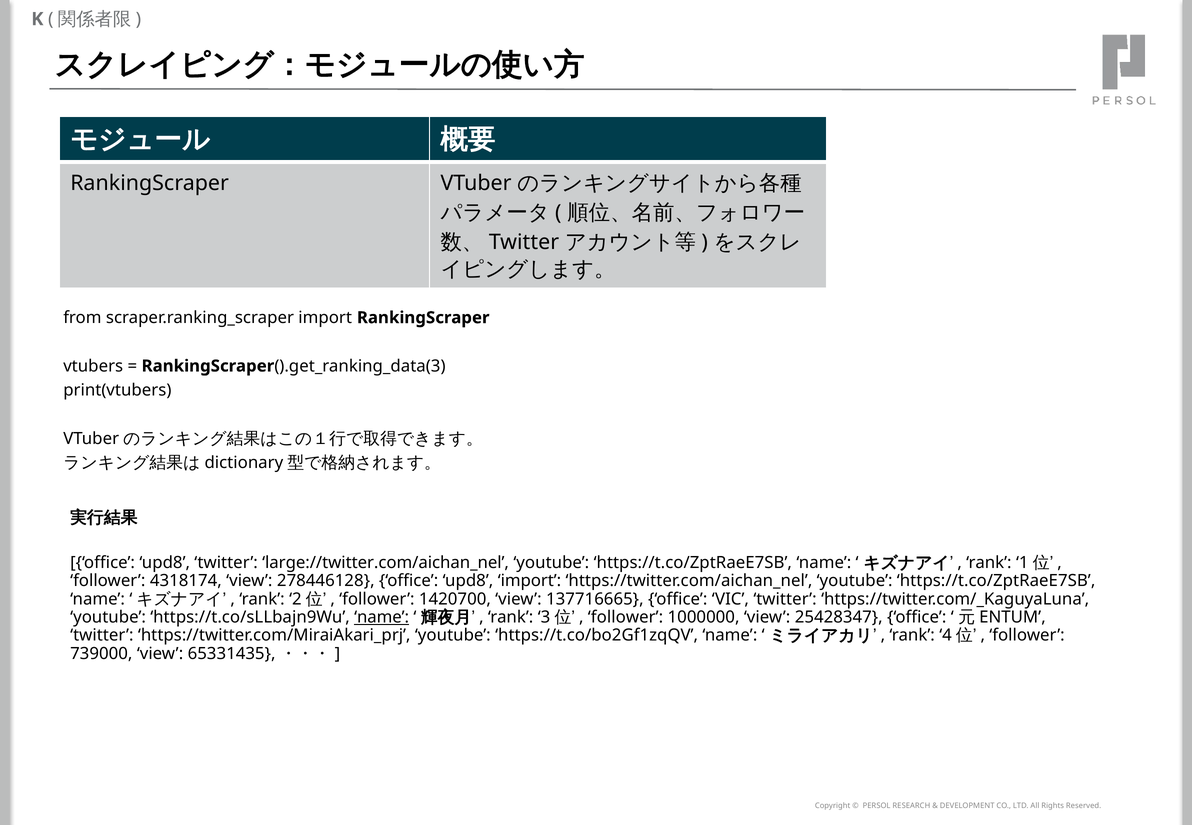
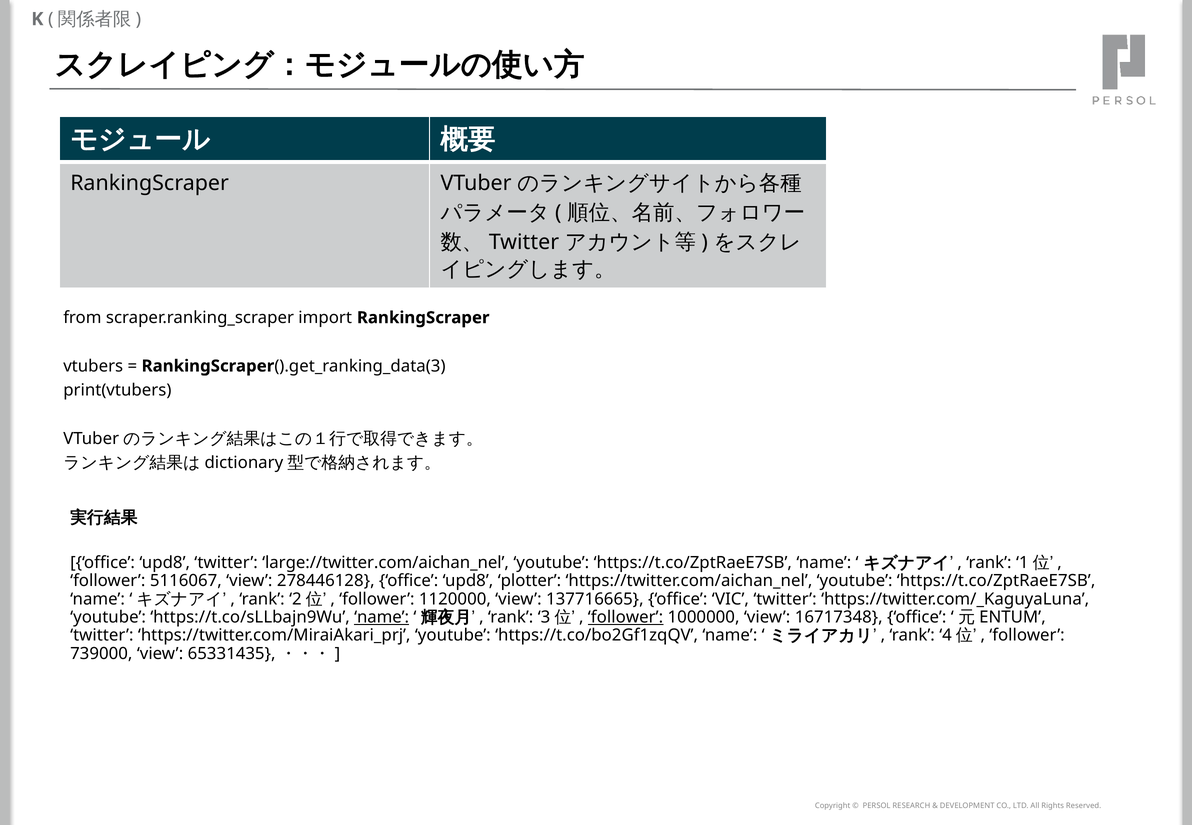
4318174: 4318174 -> 5116067
upd8 import: import -> plotter
1420700: 1420700 -> 1120000
follower at (626, 617) underline: none -> present
25428347: 25428347 -> 16717348
